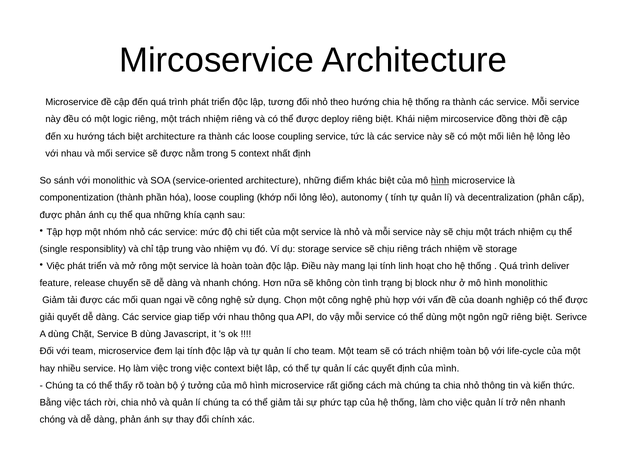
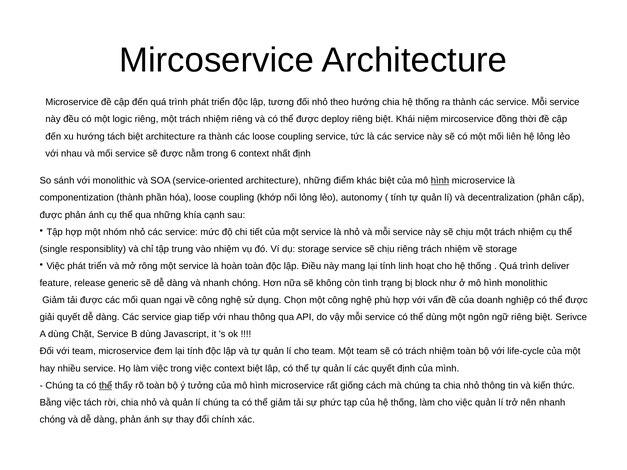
5: 5 -> 6
chuyển: chuyển -> generic
thể at (106, 386) underline: none -> present
